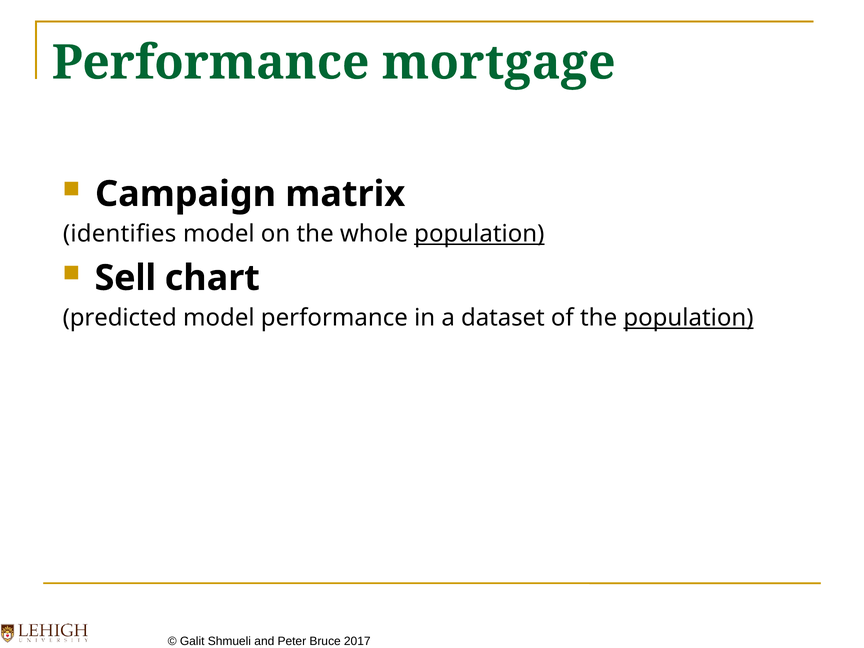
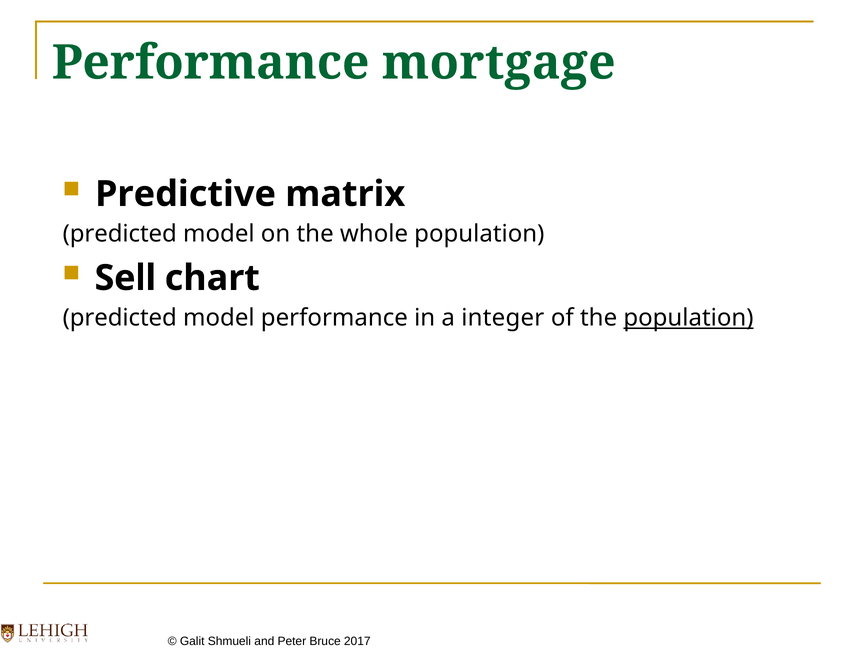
Campaign: Campaign -> Predictive
identifies at (120, 234): identifies -> predicted
population at (479, 234) underline: present -> none
dataset: dataset -> integer
